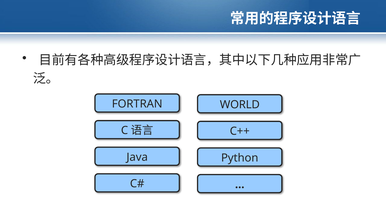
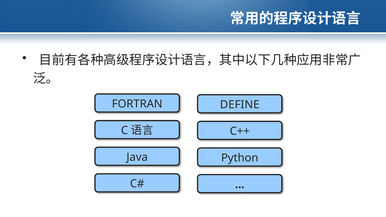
WORLD: WORLD -> DEFINE
